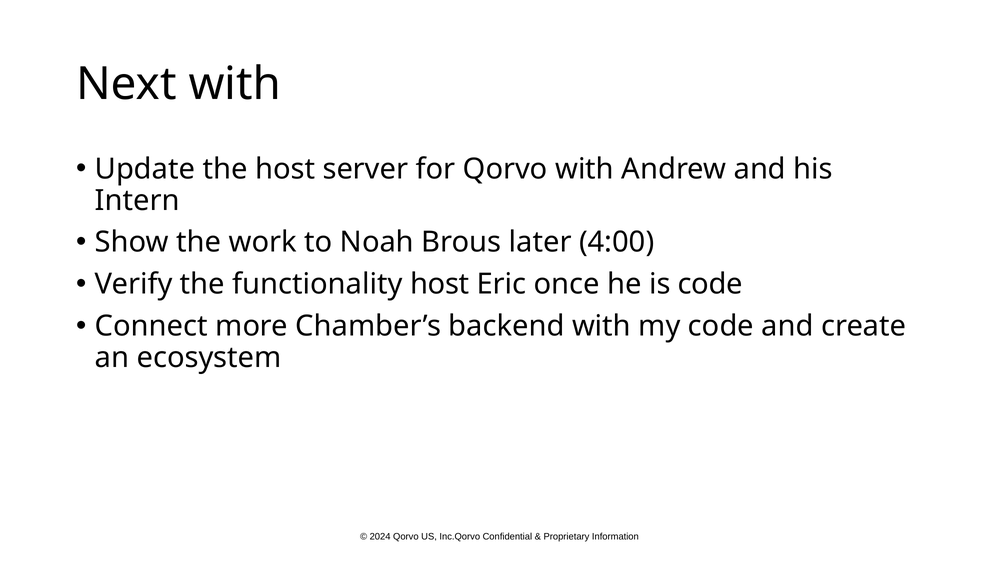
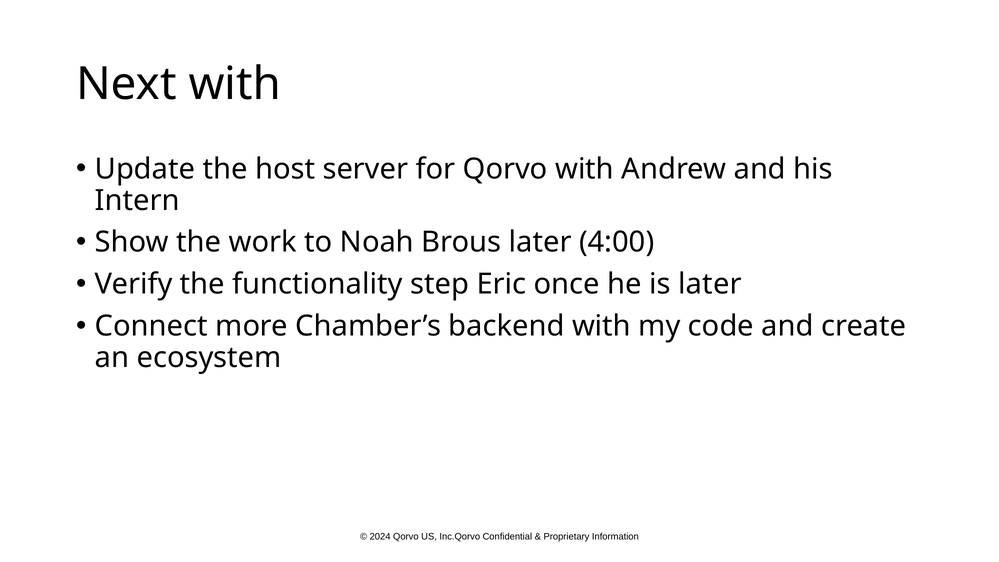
functionality host: host -> step
is code: code -> later
